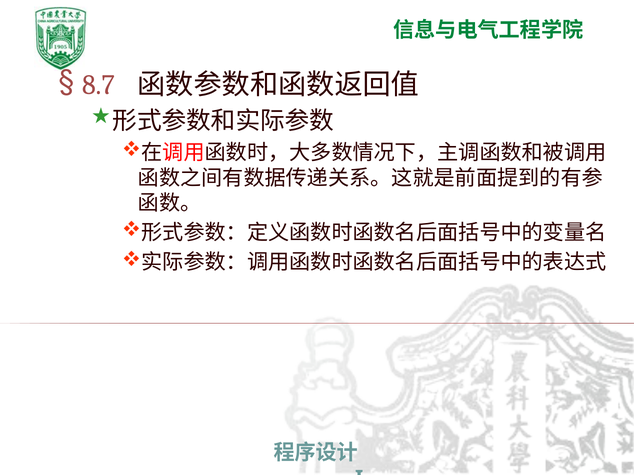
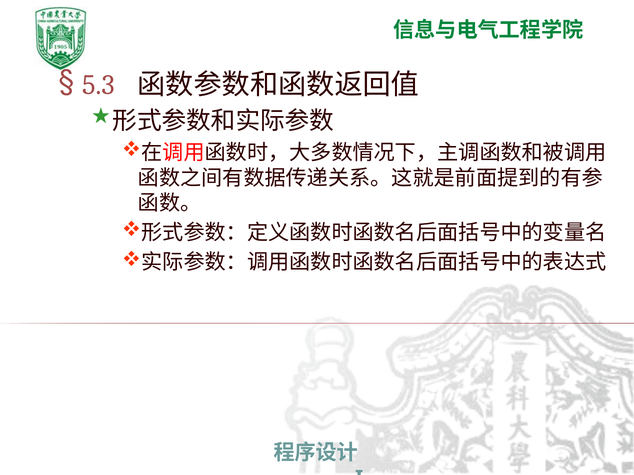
8.7: 8.7 -> 5.3
